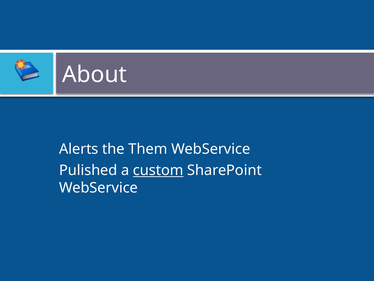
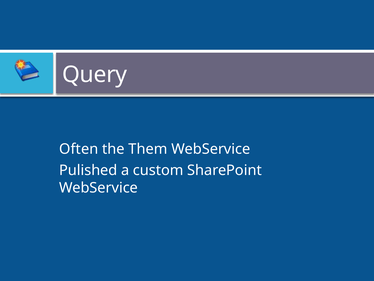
About: About -> Query
Alerts: Alerts -> Often
custom underline: present -> none
